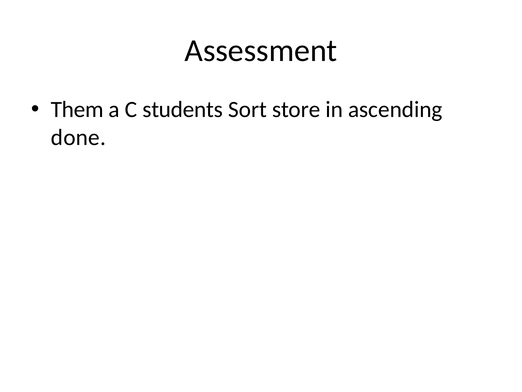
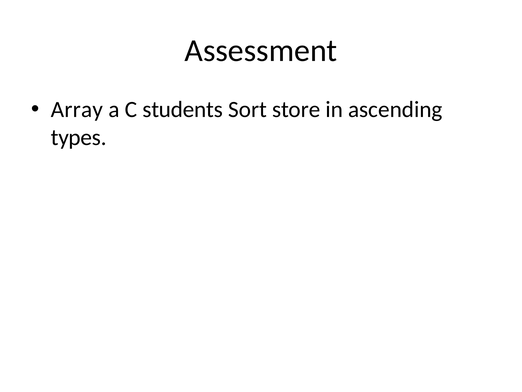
Them: Them -> Array
done: done -> types
